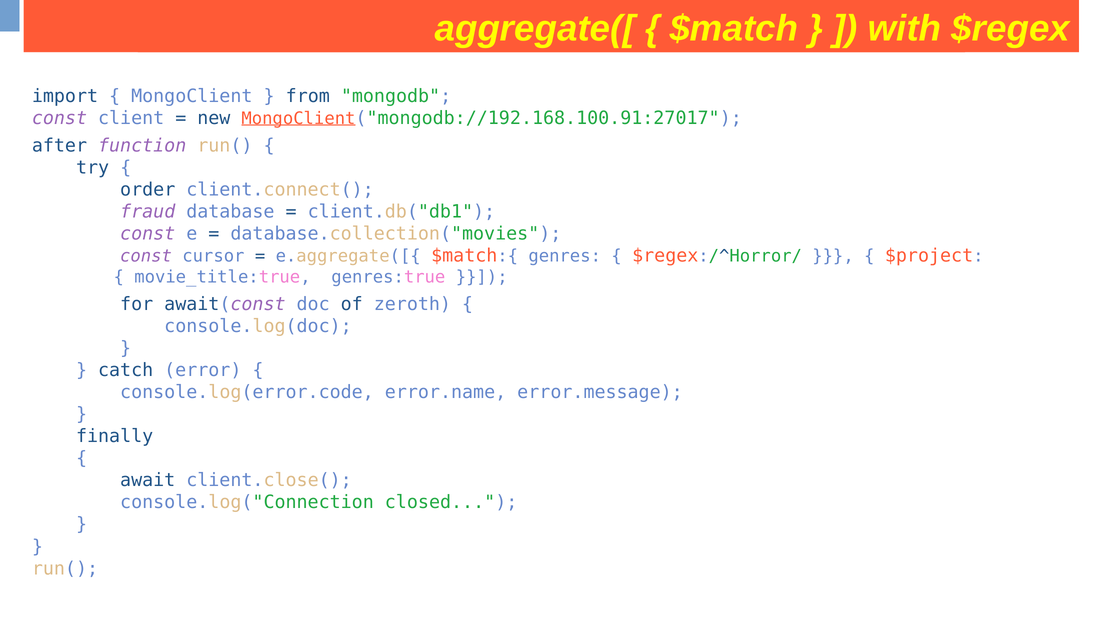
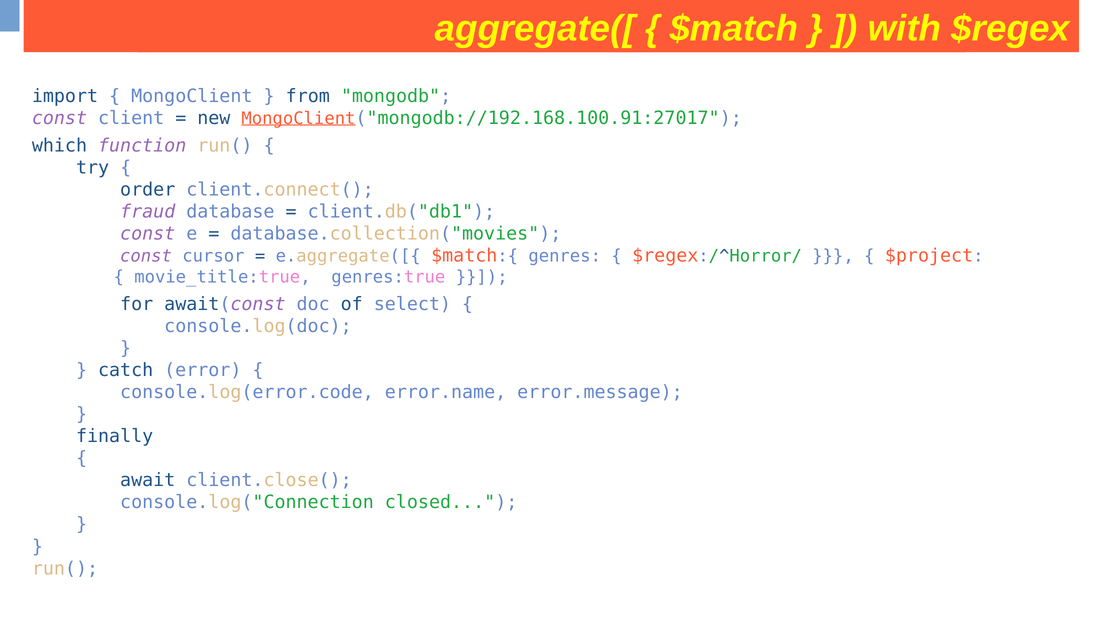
after: after -> which
zeroth: zeroth -> select
